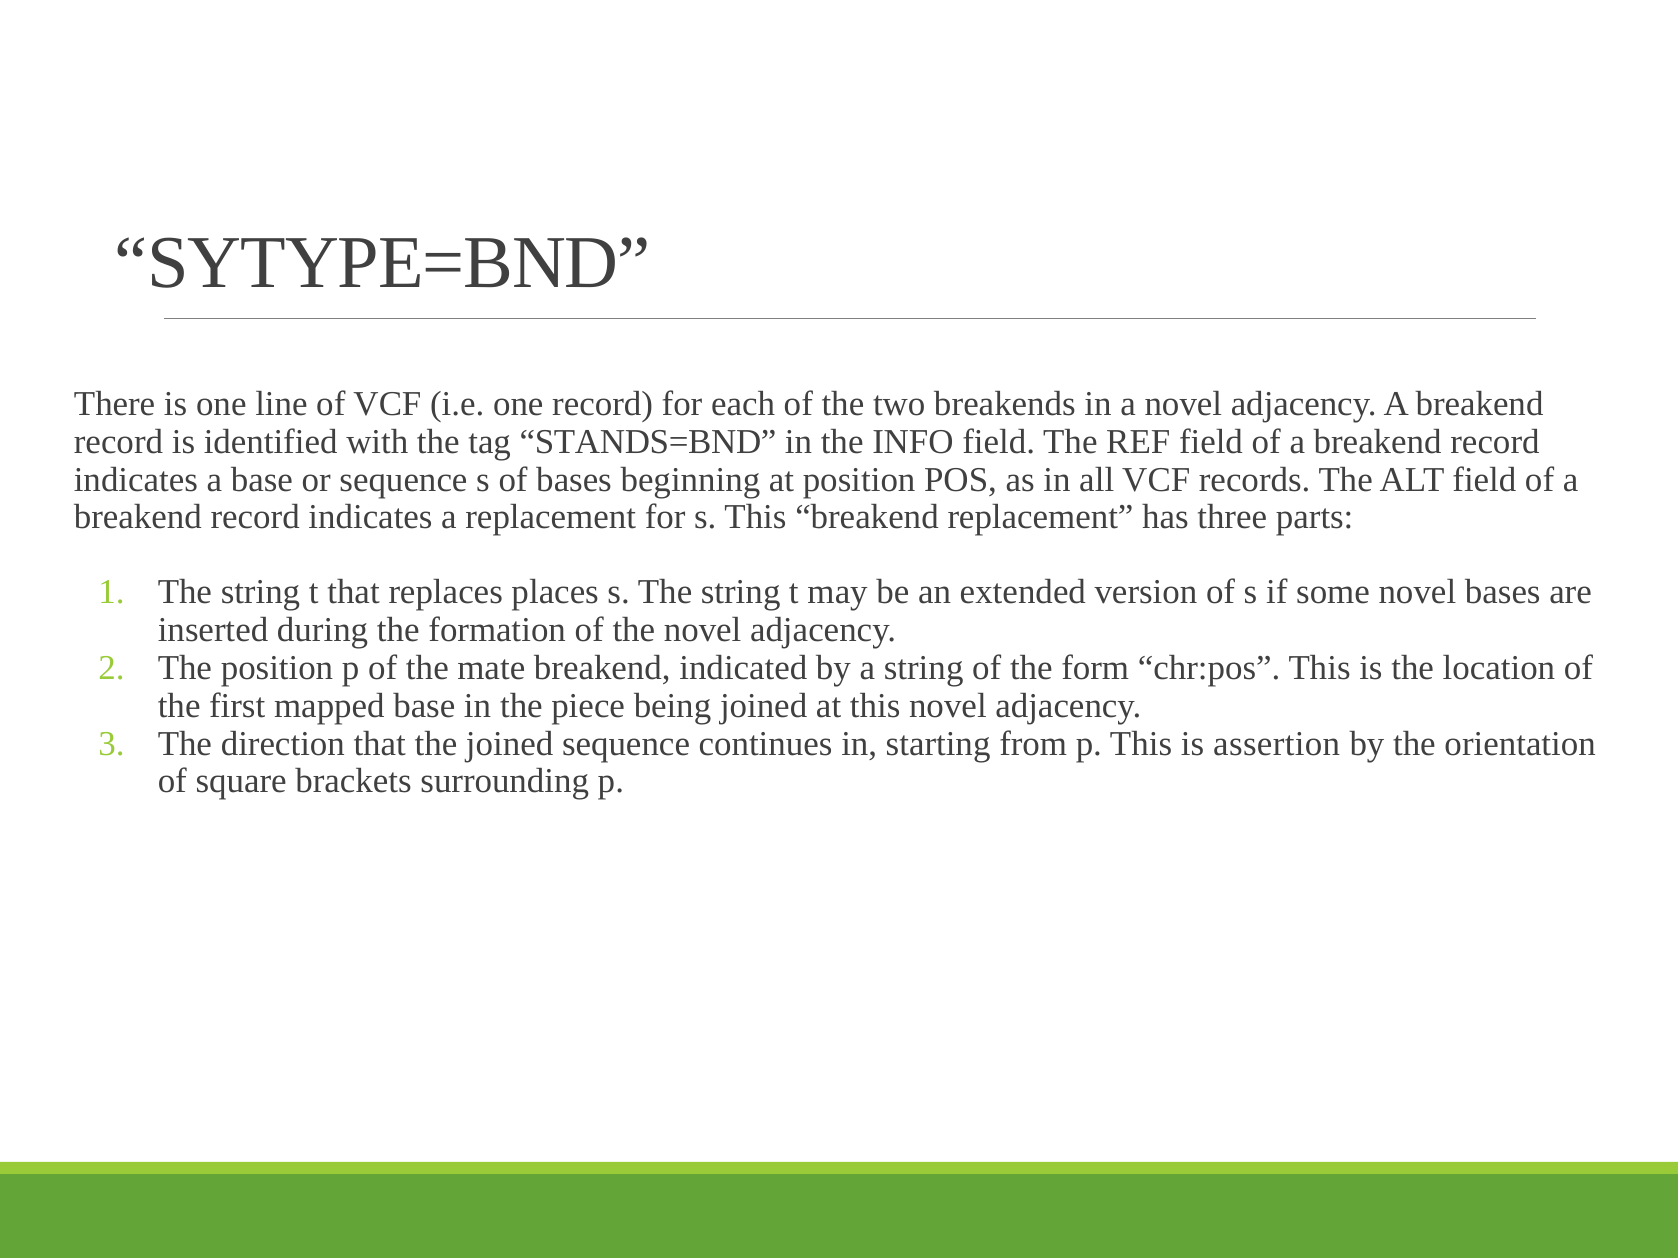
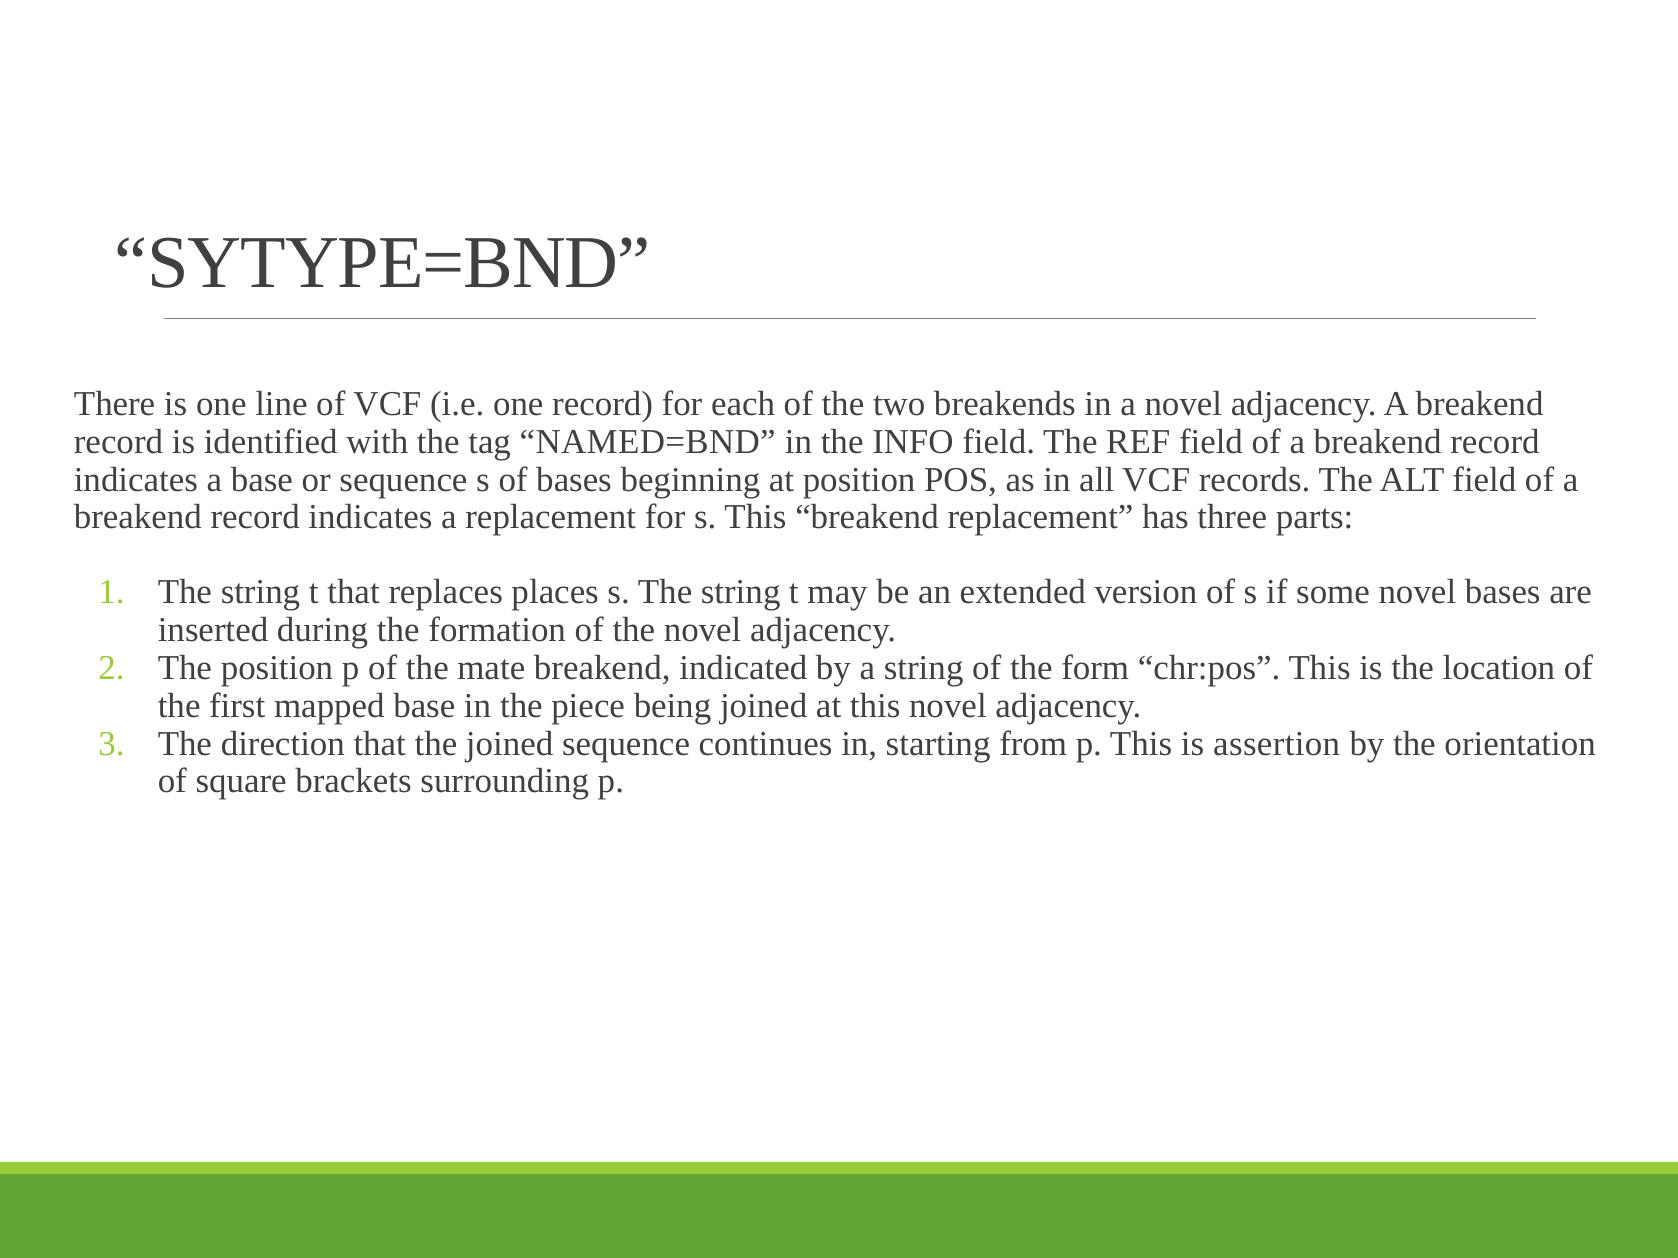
STANDS=BND: STANDS=BND -> NAMED=BND
